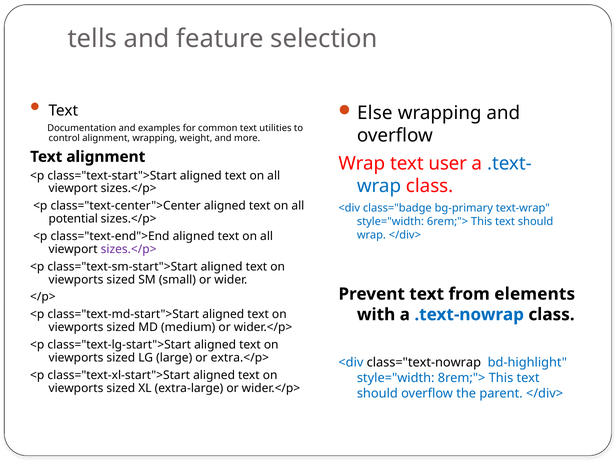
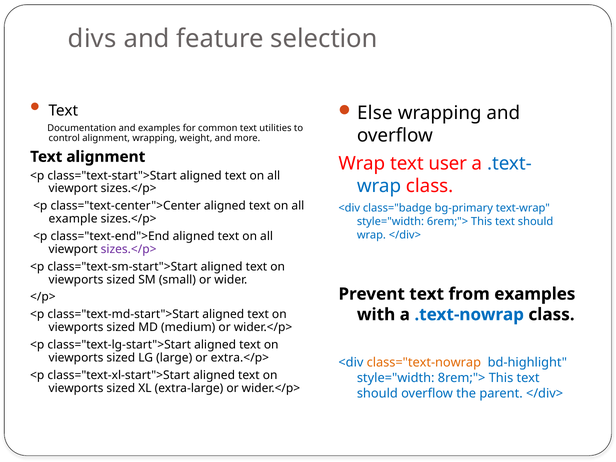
tells: tells -> divs
potential: potential -> example
from elements: elements -> examples
class="text-nowrap colour: black -> orange
